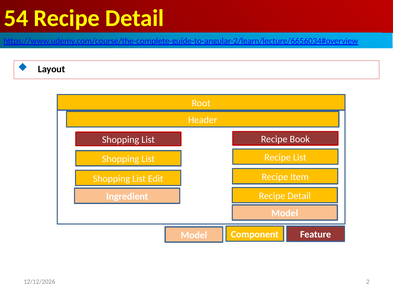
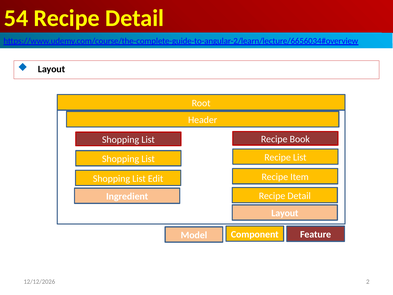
Model at (285, 213): Model -> Layout
